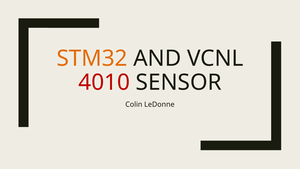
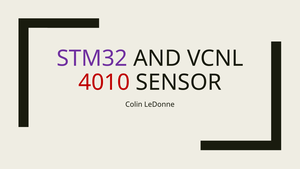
STM32 colour: orange -> purple
